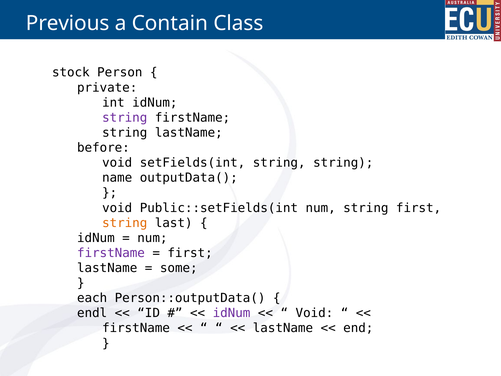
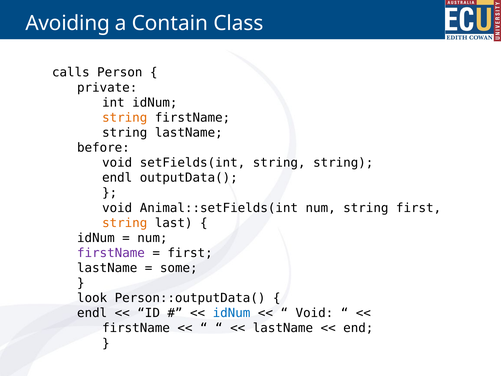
Previous: Previous -> Avoiding
stock: stock -> calls
string at (125, 118) colour: purple -> orange
name at (117, 178): name -> endl
Public::setFields(int: Public::setFields(int -> Animal::setFields(int
each: each -> look
idNum at (232, 313) colour: purple -> blue
